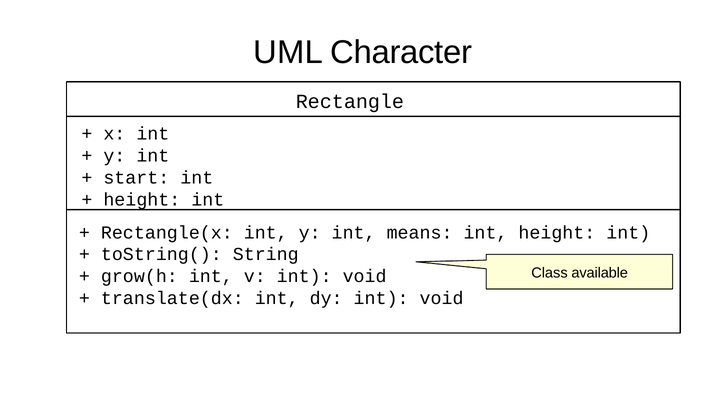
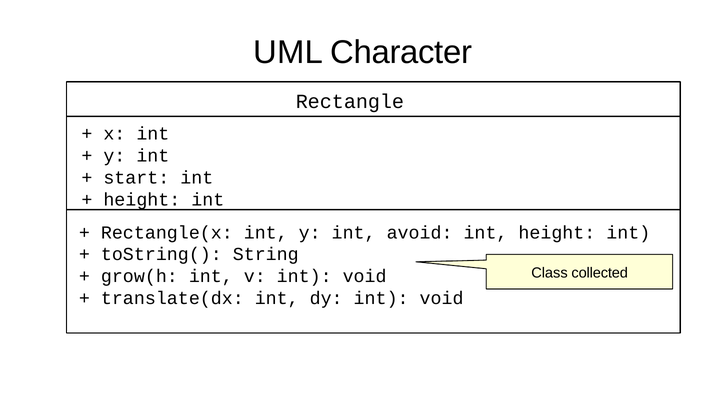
means: means -> avoid
available: available -> collected
